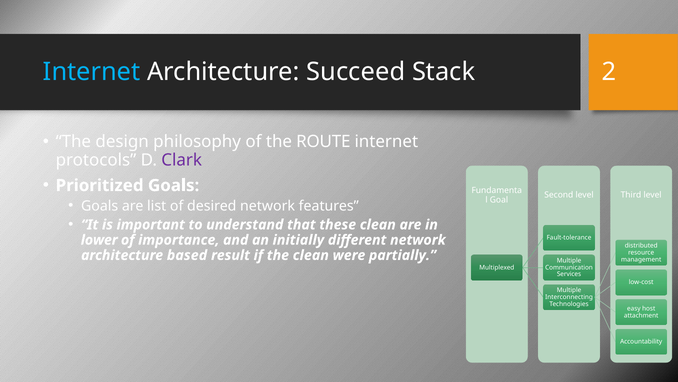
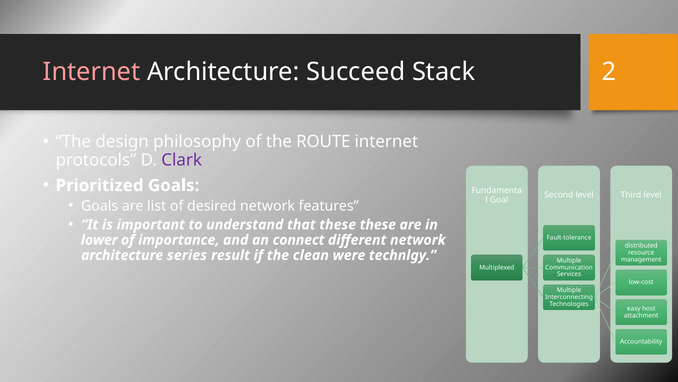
Internet at (92, 72) colour: light blue -> pink
these clean: clean -> these
initially: initially -> connect
based: based -> series
partially: partially -> technlgy
